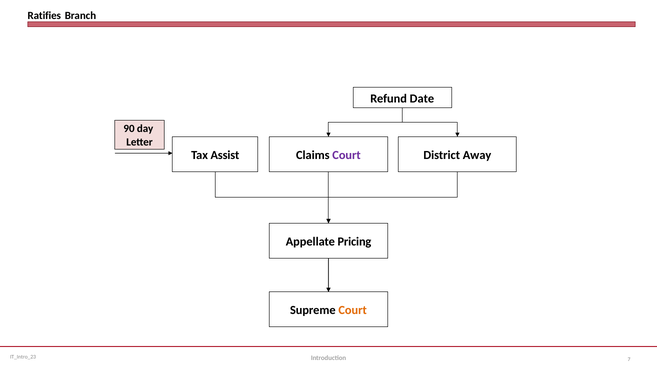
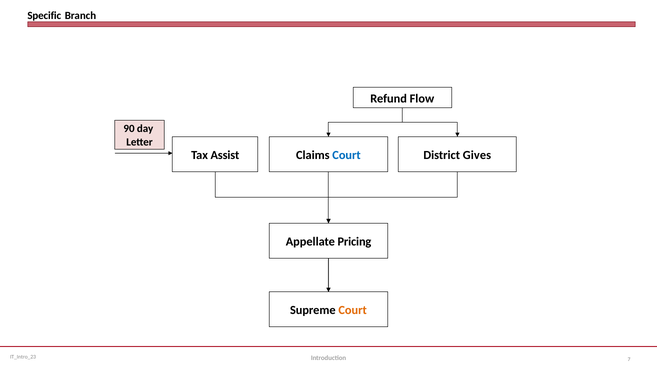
Ratifies: Ratifies -> Specific
Date: Date -> Flow
Court at (347, 155) colour: purple -> blue
Away: Away -> Gives
